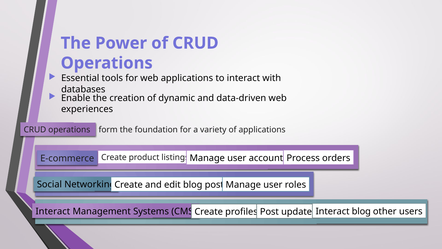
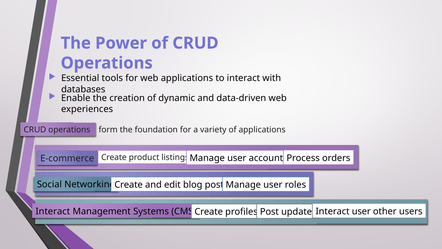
blog at (361, 211): blog -> user
